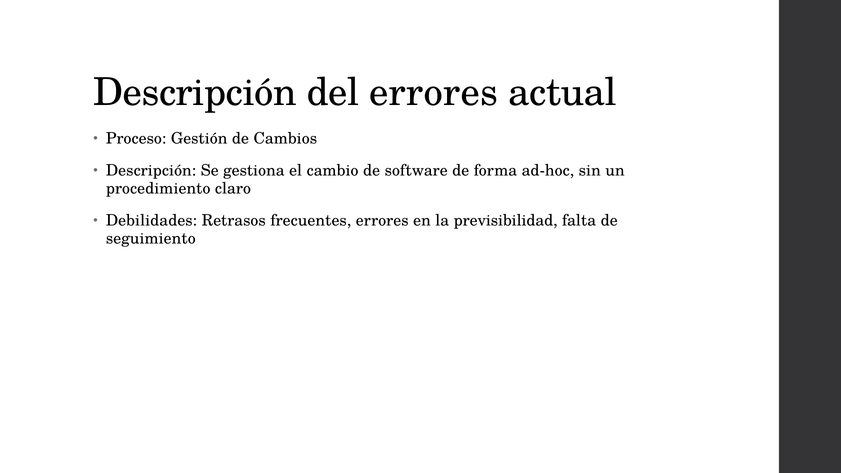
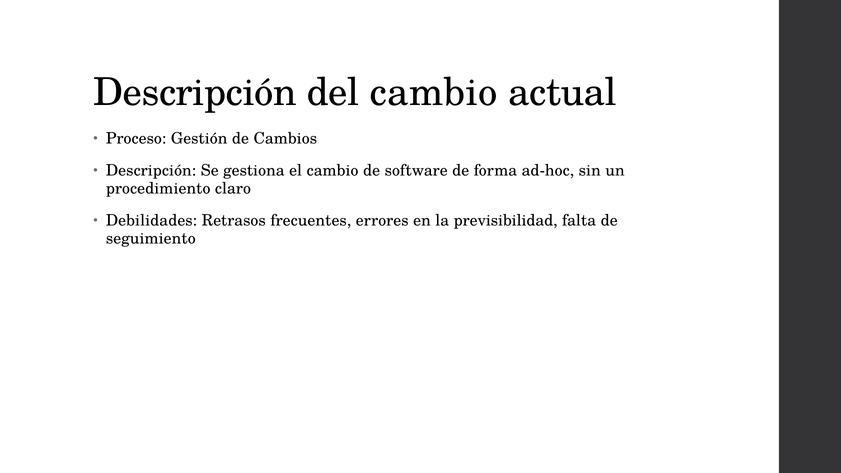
del errores: errores -> cambio
